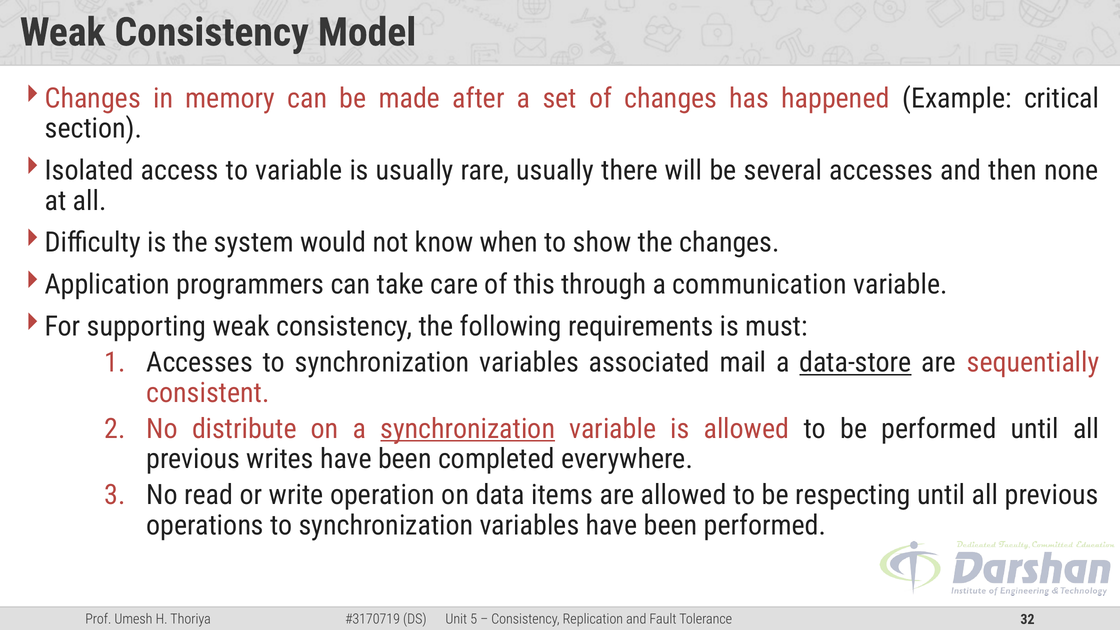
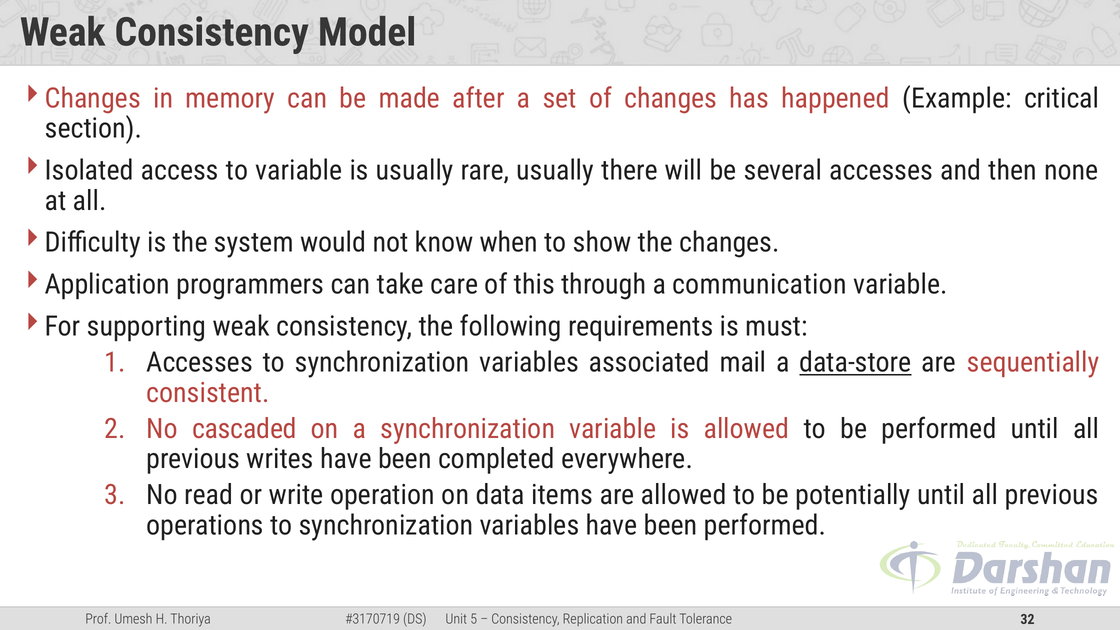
distribute: distribute -> cascaded
synchronization at (468, 429) underline: present -> none
respecting: respecting -> potentially
